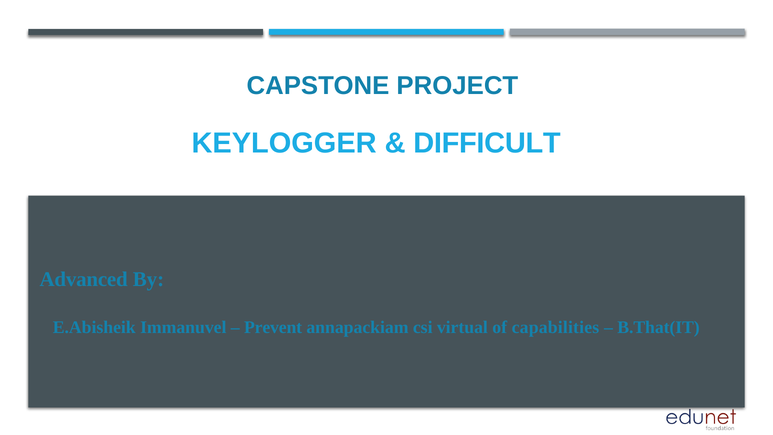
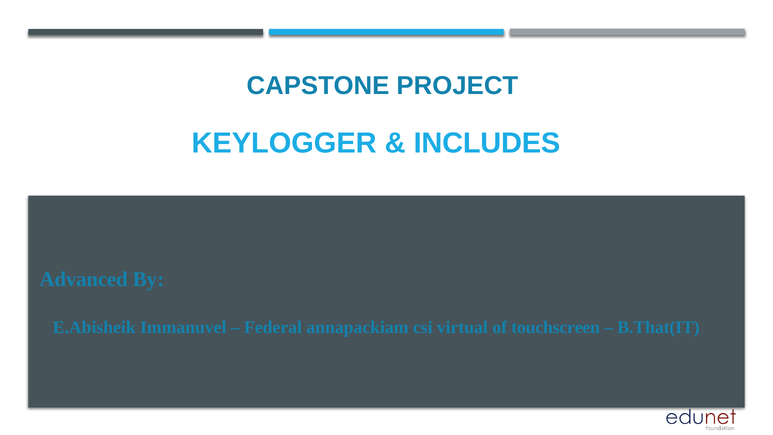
DIFFICULT: DIFFICULT -> INCLUDES
Prevent: Prevent -> Federal
capabilities: capabilities -> touchscreen
